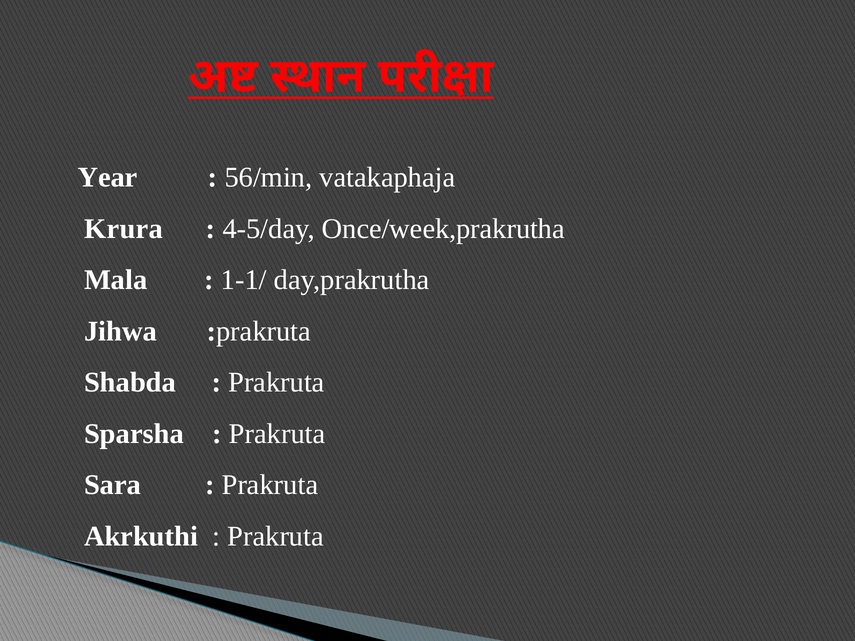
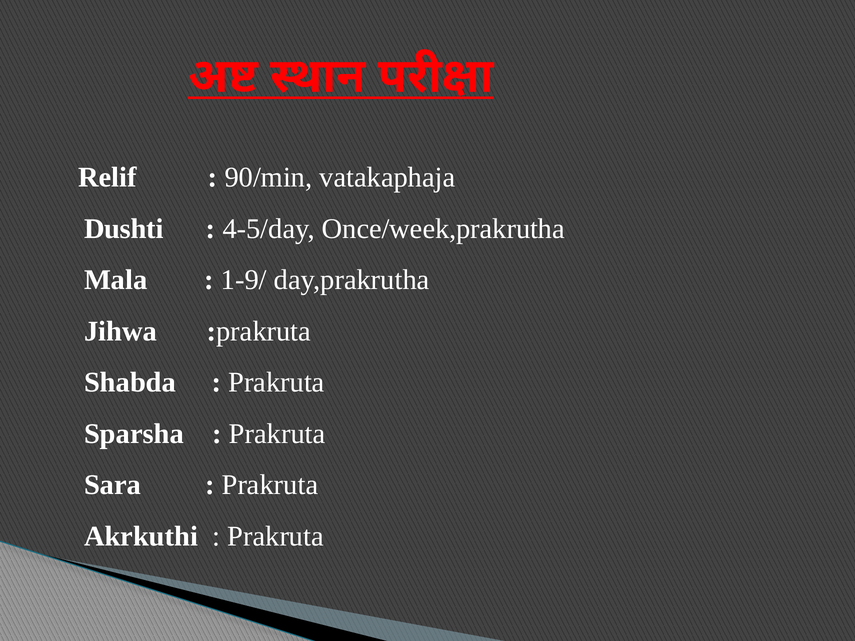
Year: Year -> Relif
56/min: 56/min -> 90/min
Krura: Krura -> Dushti
1-1/: 1-1/ -> 1-9/
